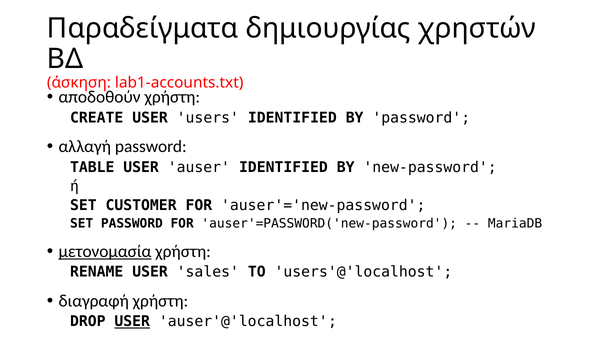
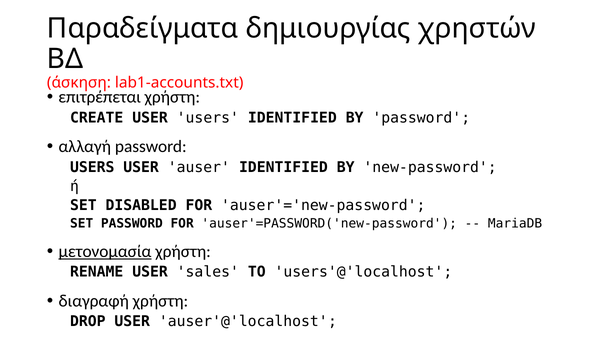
αποδοθούν: αποδοθούν -> επιτρέπεται
TABLE at (92, 167): TABLE -> USERS
CUSTOMER: CUSTOMER -> DISABLED
USER at (132, 321) underline: present -> none
